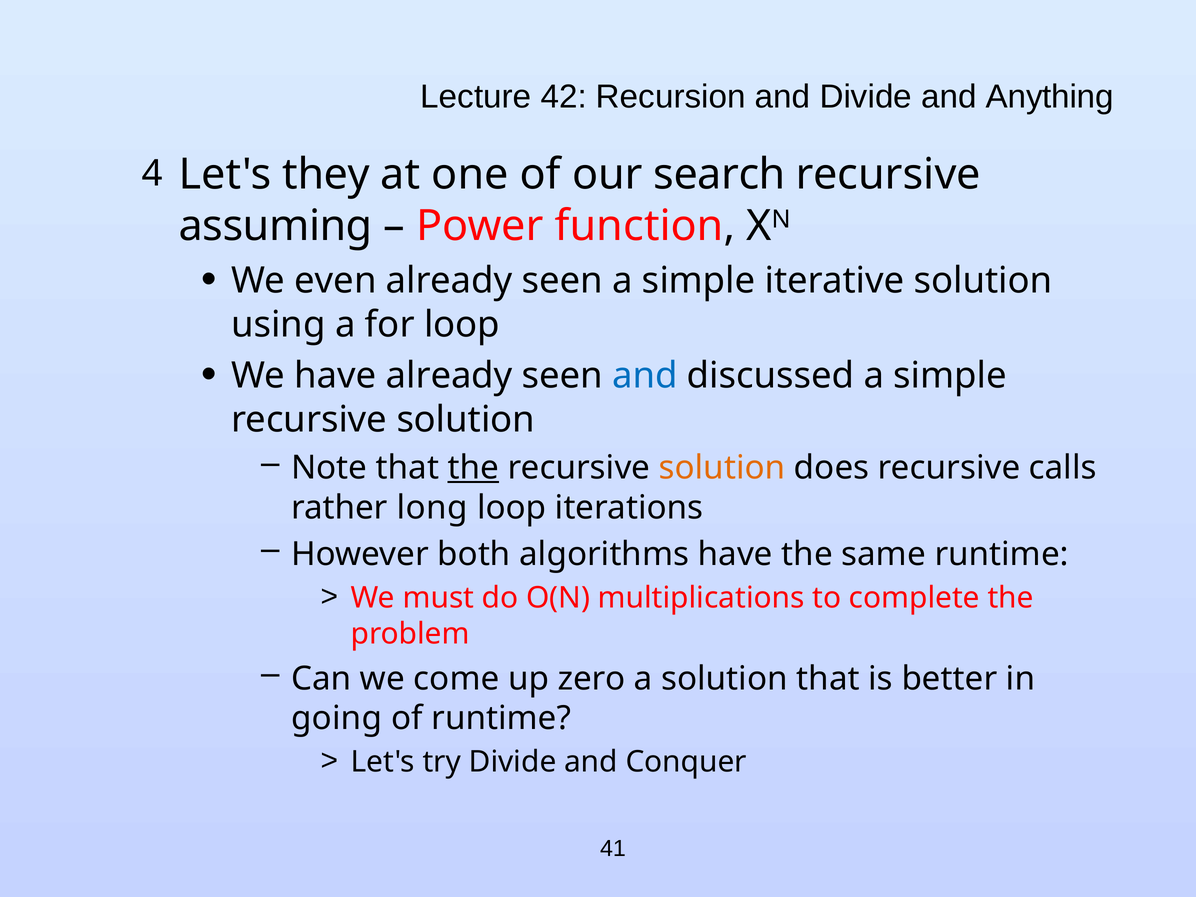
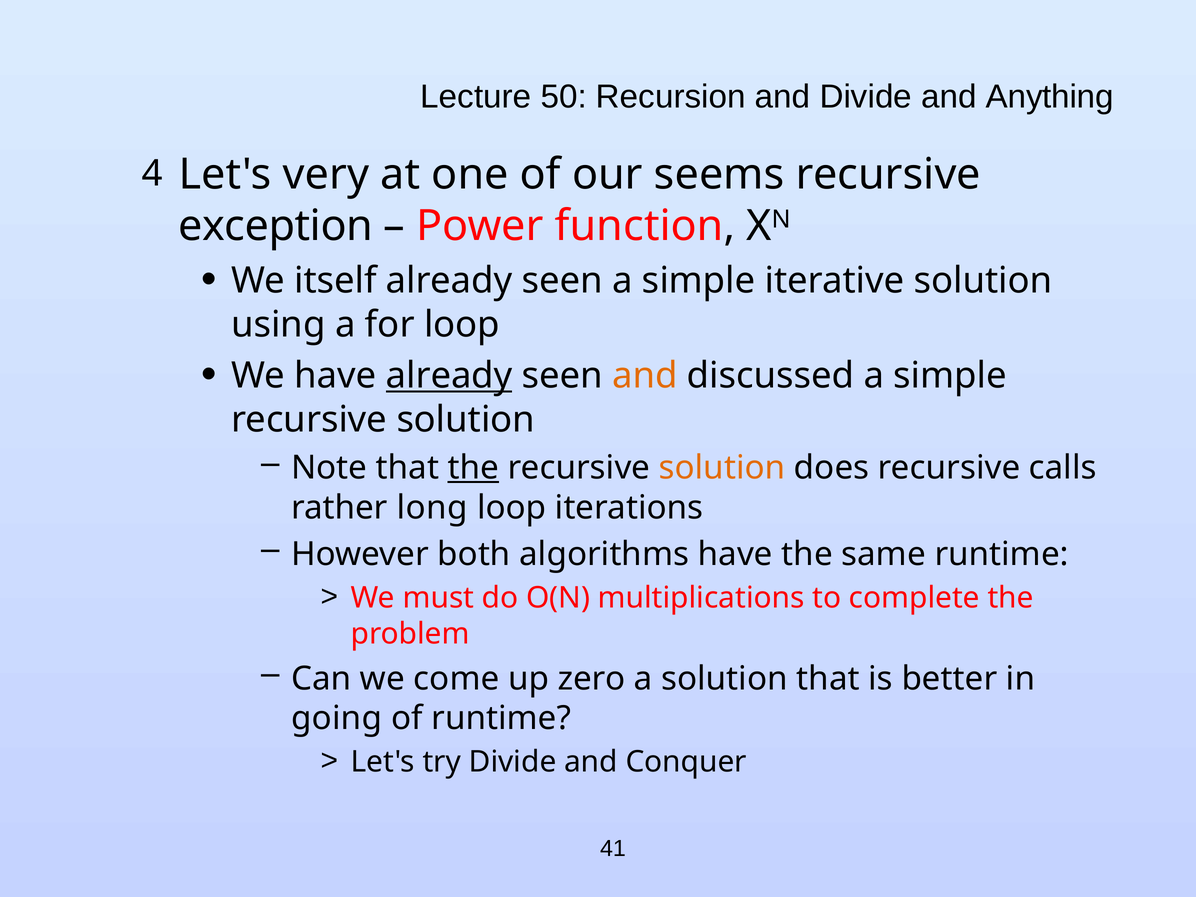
42: 42 -> 50
they: they -> very
search: search -> seems
assuming: assuming -> exception
even: even -> itself
already at (449, 376) underline: none -> present
and at (645, 376) colour: blue -> orange
